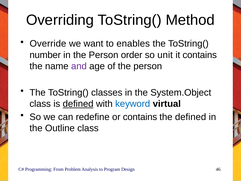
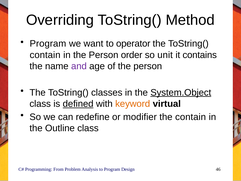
Override at (48, 44): Override -> Program
enables: enables -> operator
number at (45, 55): number -> contain
System.Object underline: none -> present
keyword colour: blue -> orange
or contains: contains -> modifier
the defined: defined -> contain
